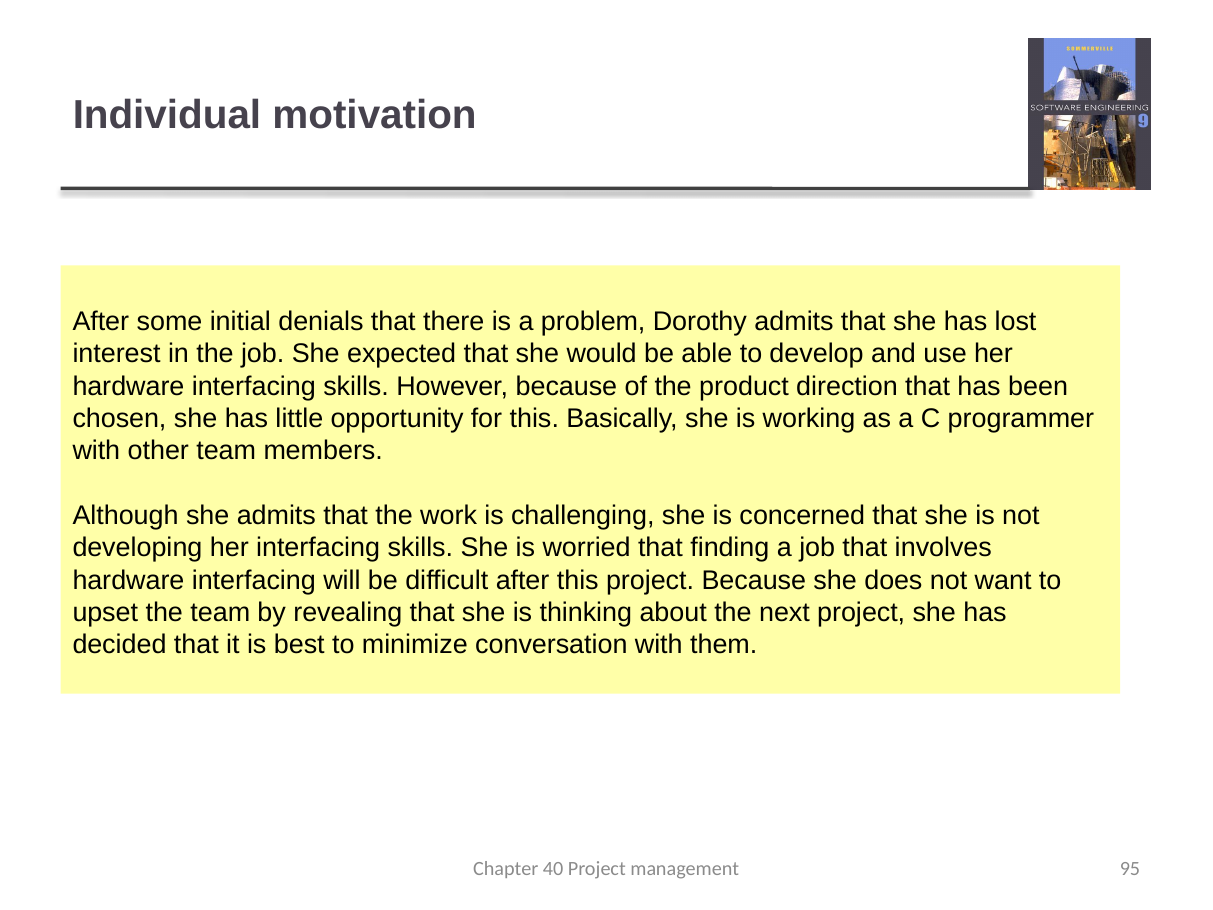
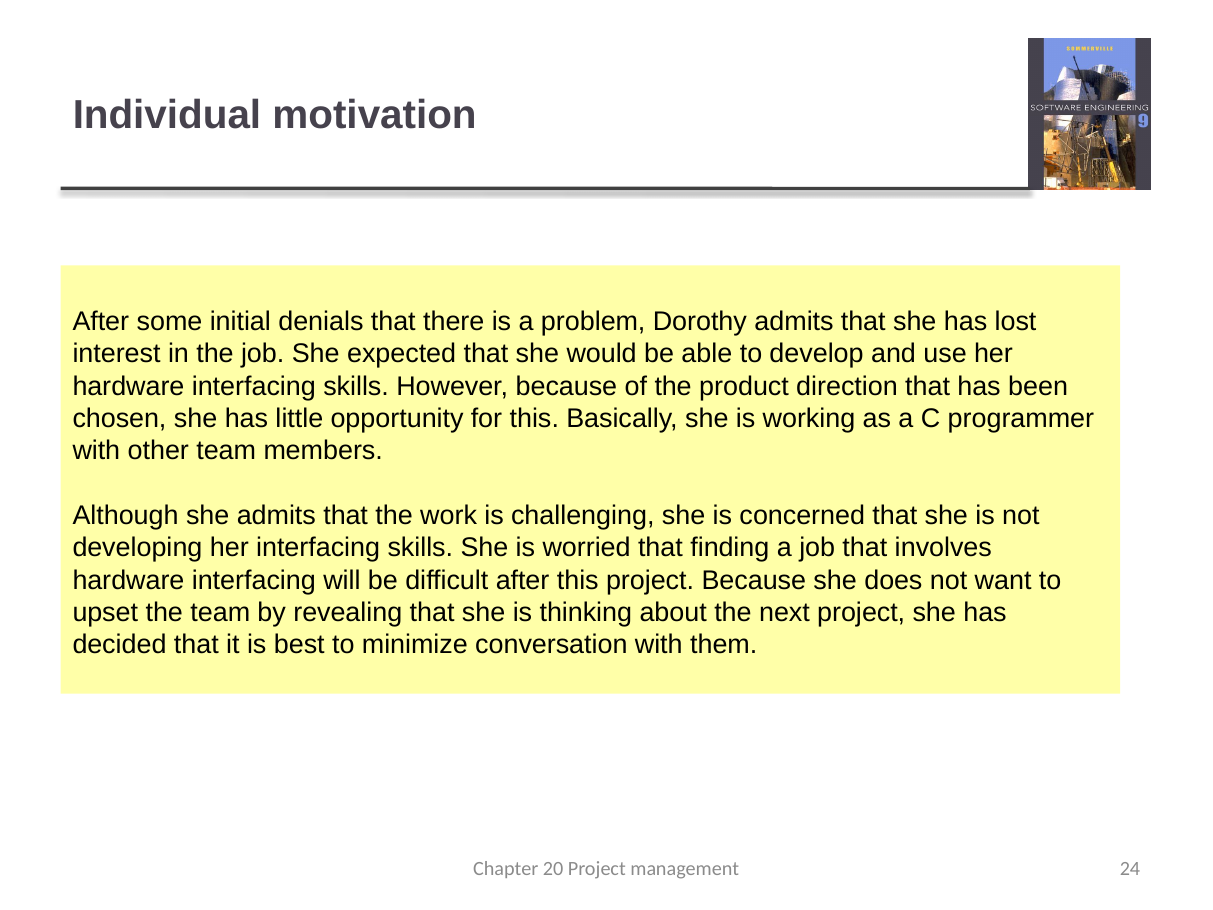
40: 40 -> 20
95: 95 -> 24
